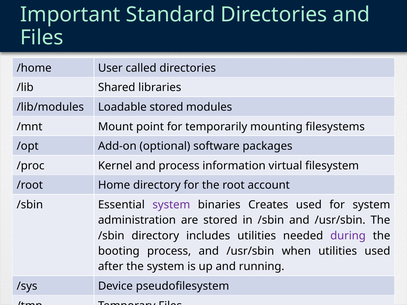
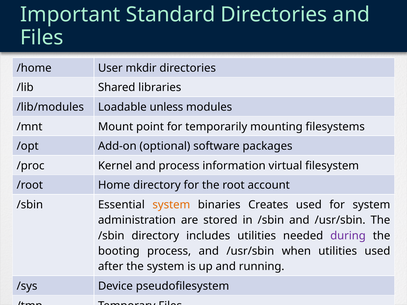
called: called -> mkdir
Loadable stored: stored -> unless
system at (171, 205) colour: purple -> orange
